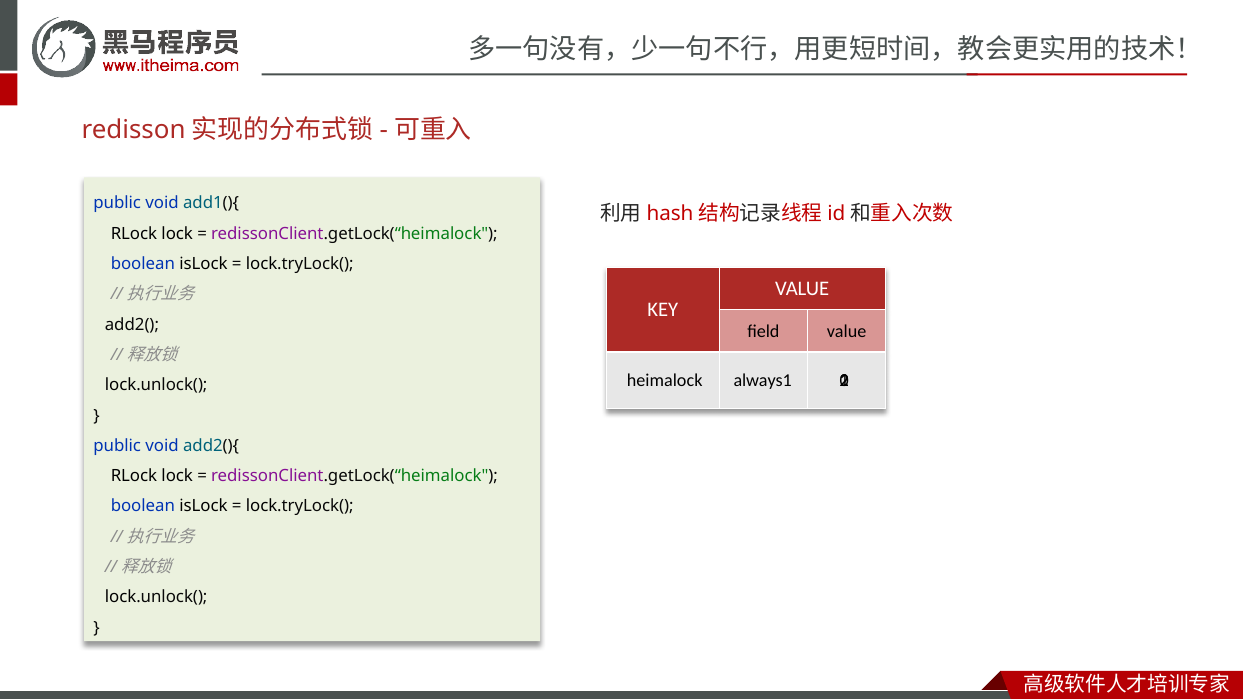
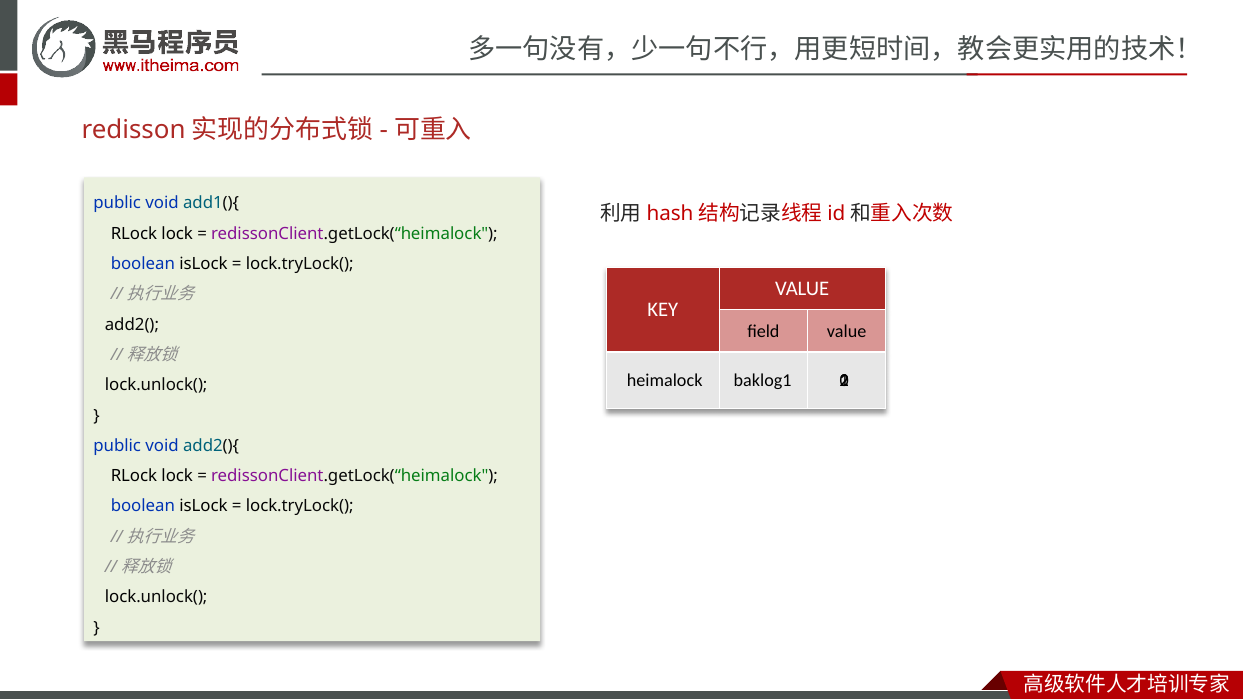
always1: always1 -> baklog1
